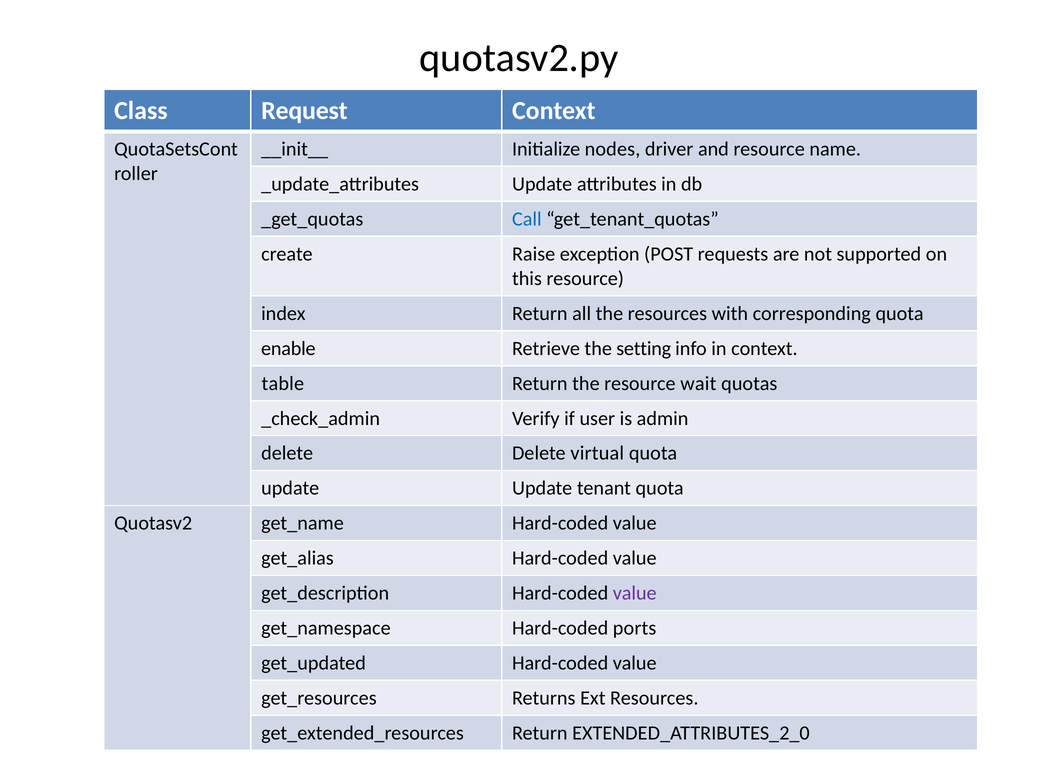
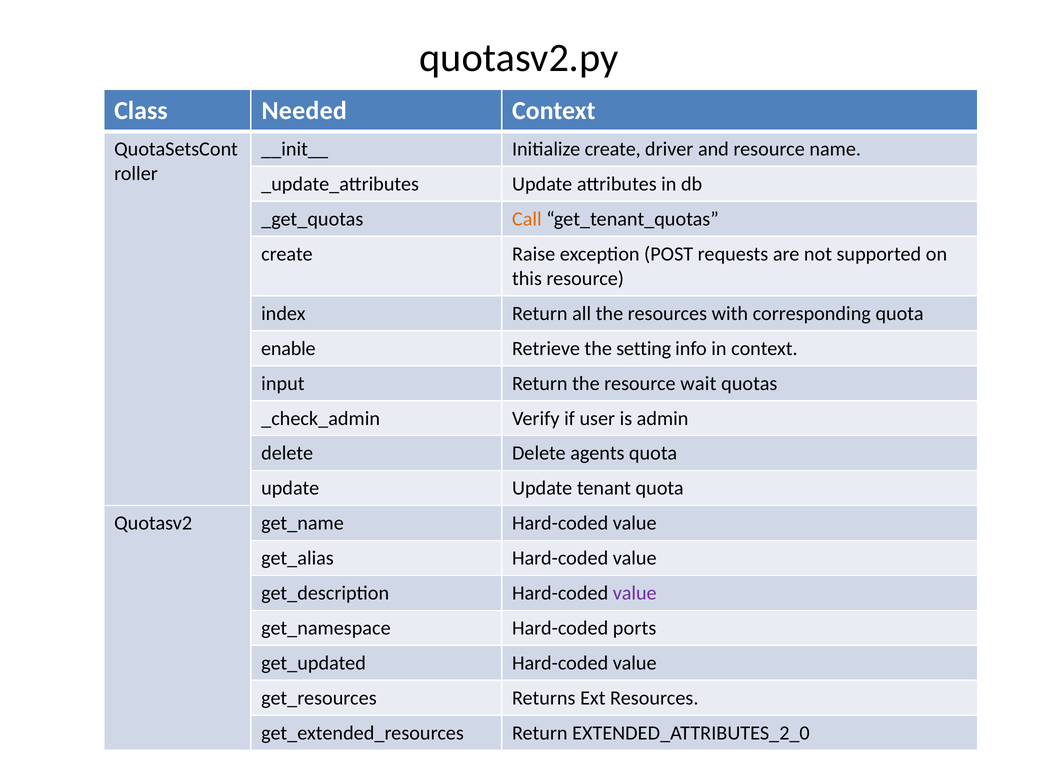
Request: Request -> Needed
Initialize nodes: nodes -> create
Call colour: blue -> orange
table: table -> input
virtual: virtual -> agents
